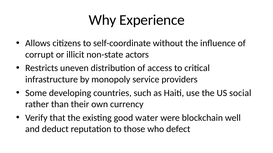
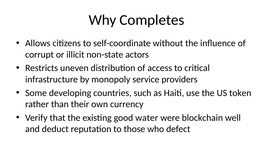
Experience: Experience -> Completes
social: social -> token
